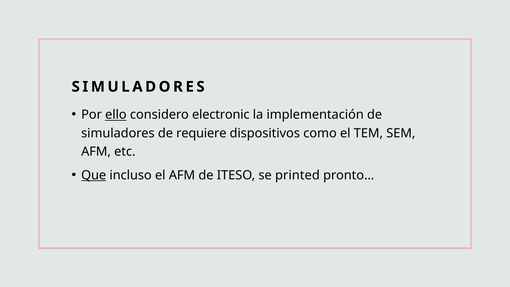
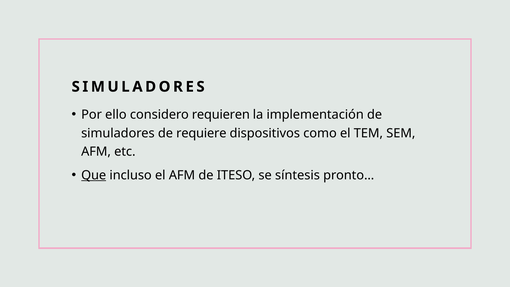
ello underline: present -> none
electronic: electronic -> requieren
printed: printed -> síntesis
